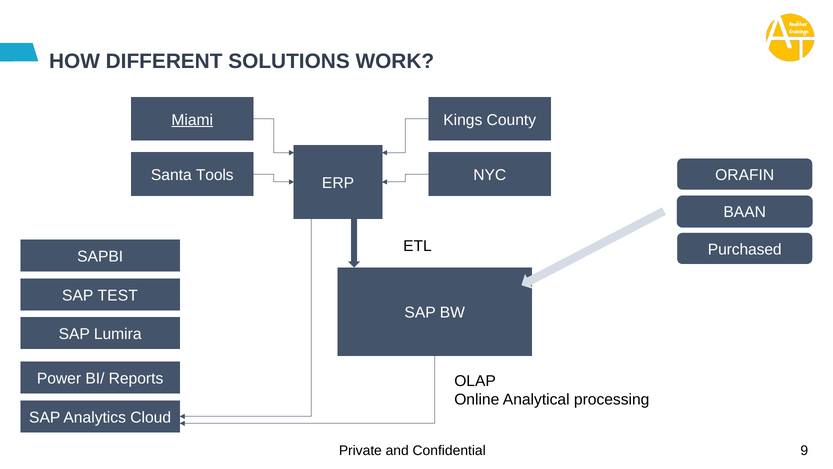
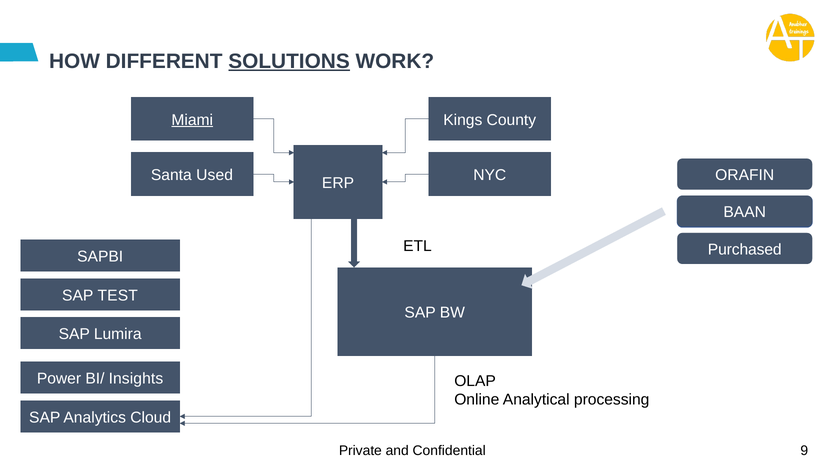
SOLUTIONS underline: none -> present
Tools: Tools -> Used
Reports: Reports -> Insights
